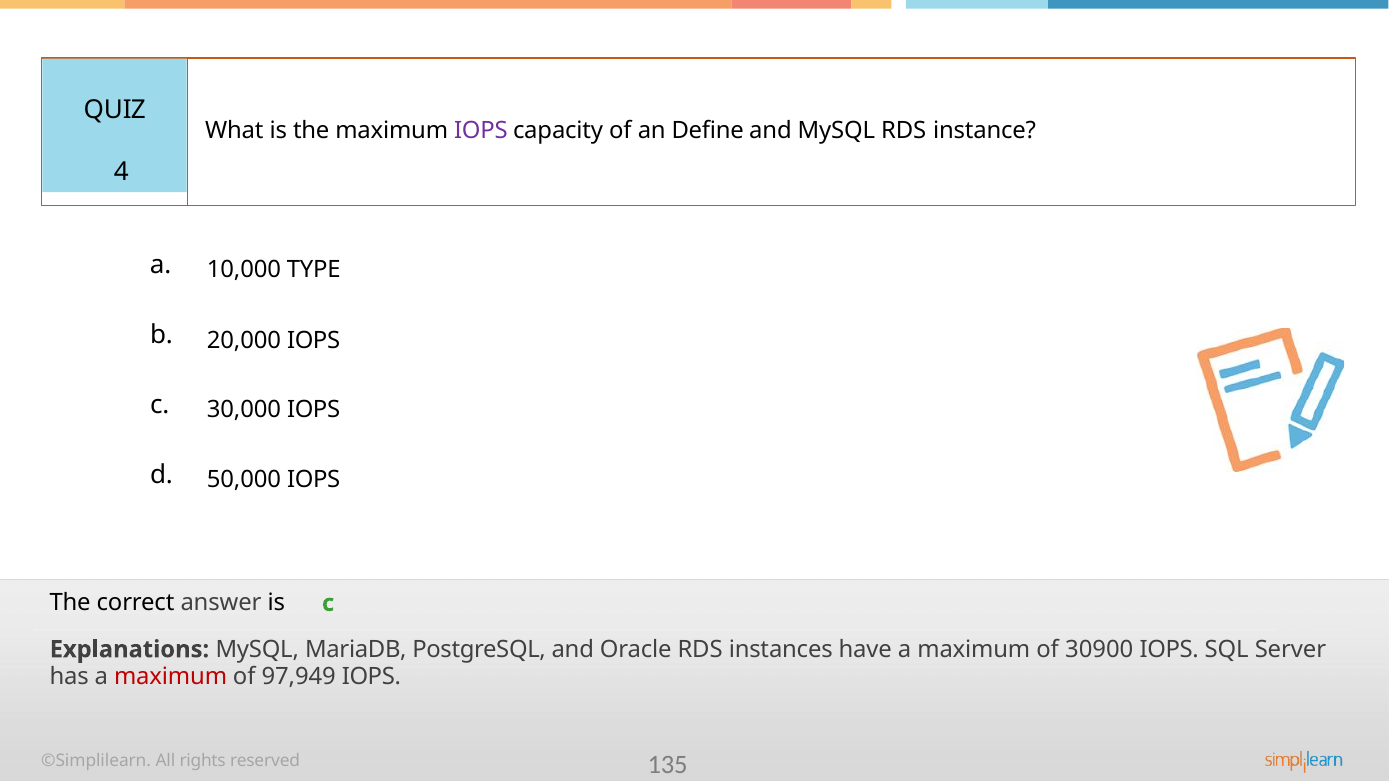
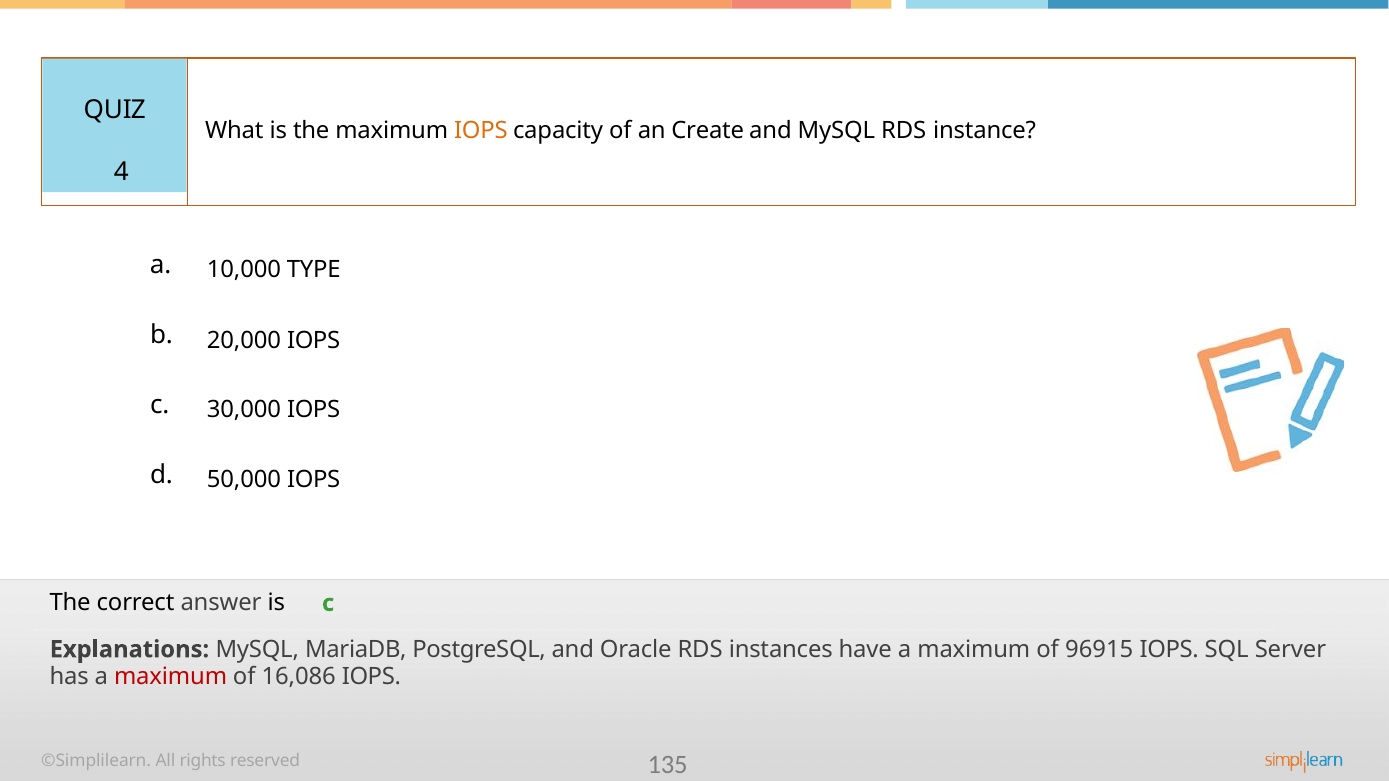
IOPS at (481, 131) colour: purple -> orange
Define: Define -> Create
30900: 30900 -> 96915
97,949: 97,949 -> 16,086
